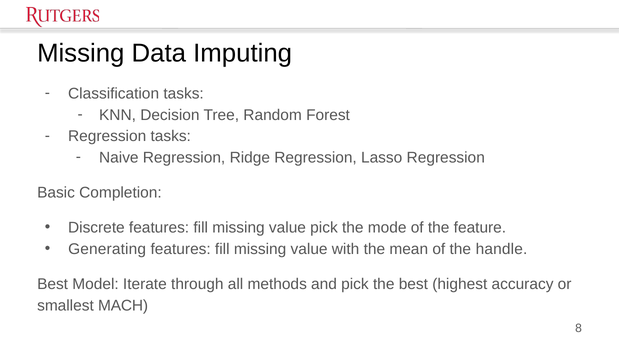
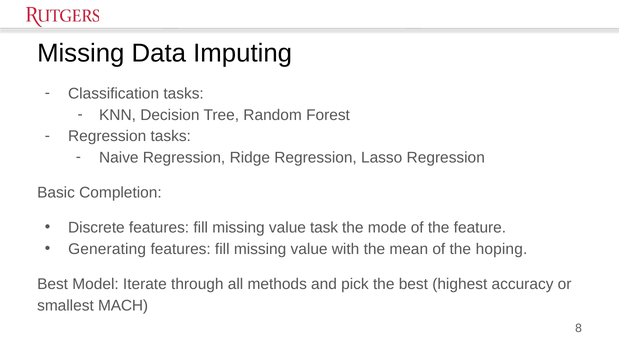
value pick: pick -> task
handle: handle -> hoping
